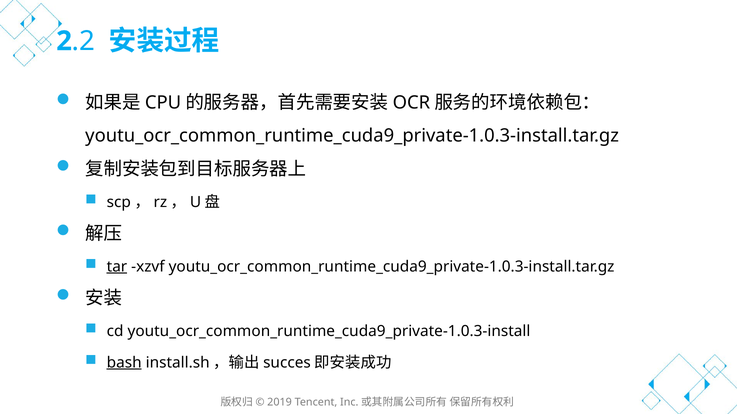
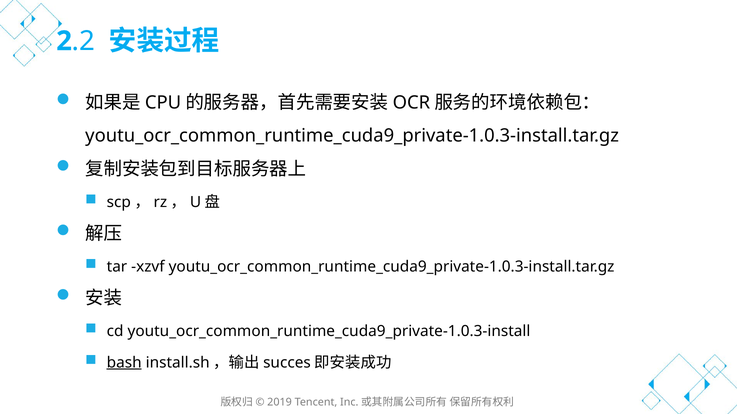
tar underline: present -> none
